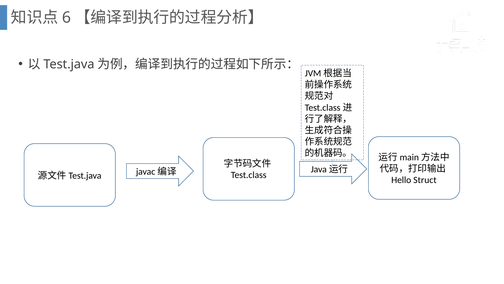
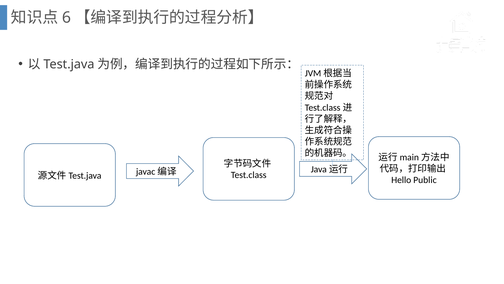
Struct: Struct -> Public
